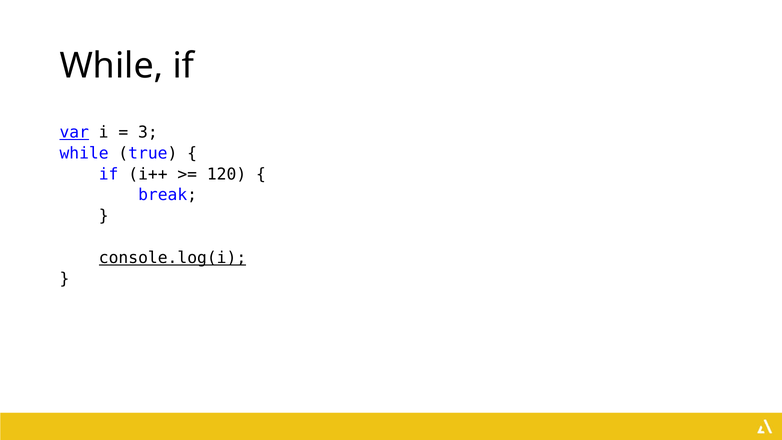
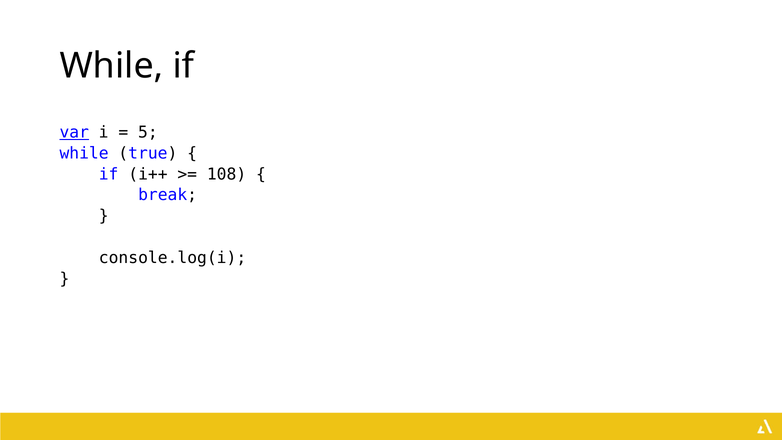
3: 3 -> 5
120: 120 -> 108
console.log(i underline: present -> none
